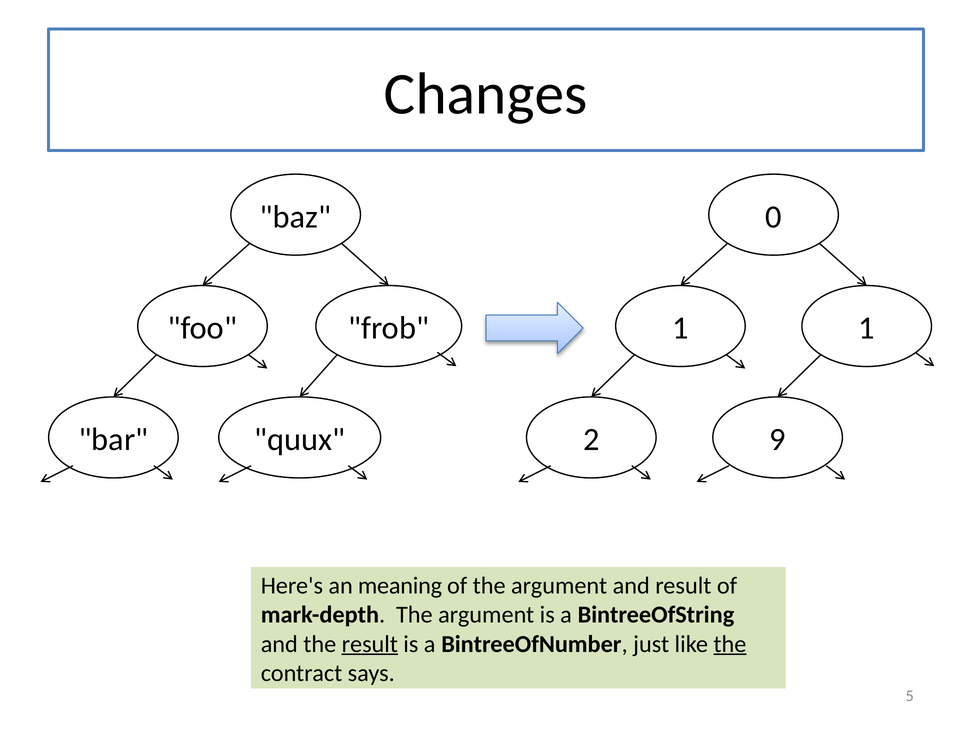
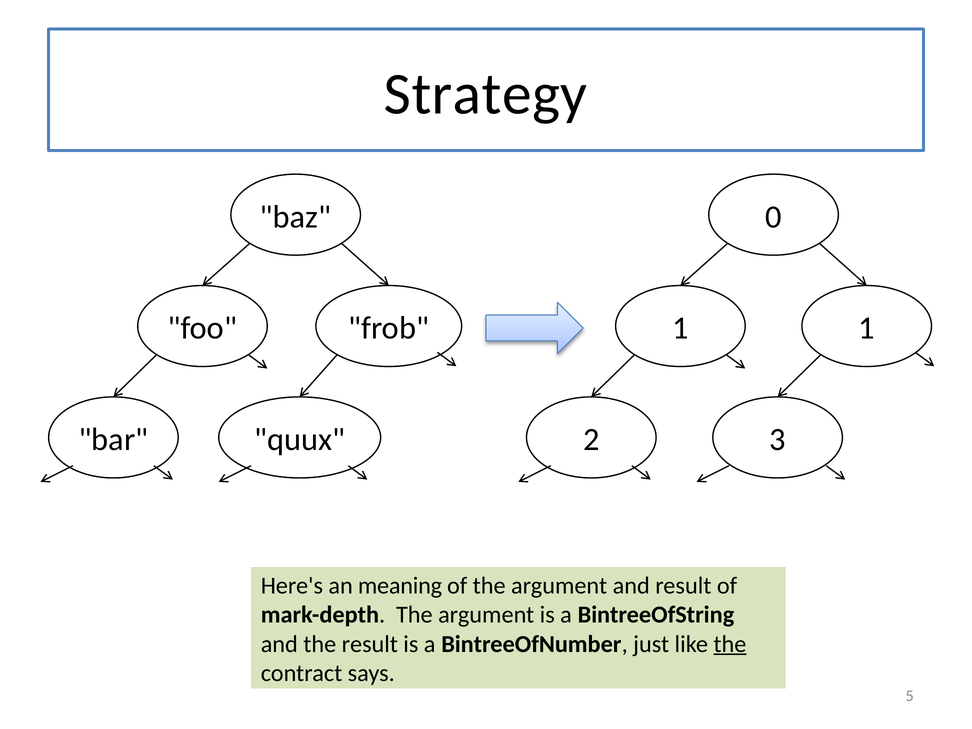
Changes: Changes -> Strategy
9: 9 -> 3
result at (370, 644) underline: present -> none
